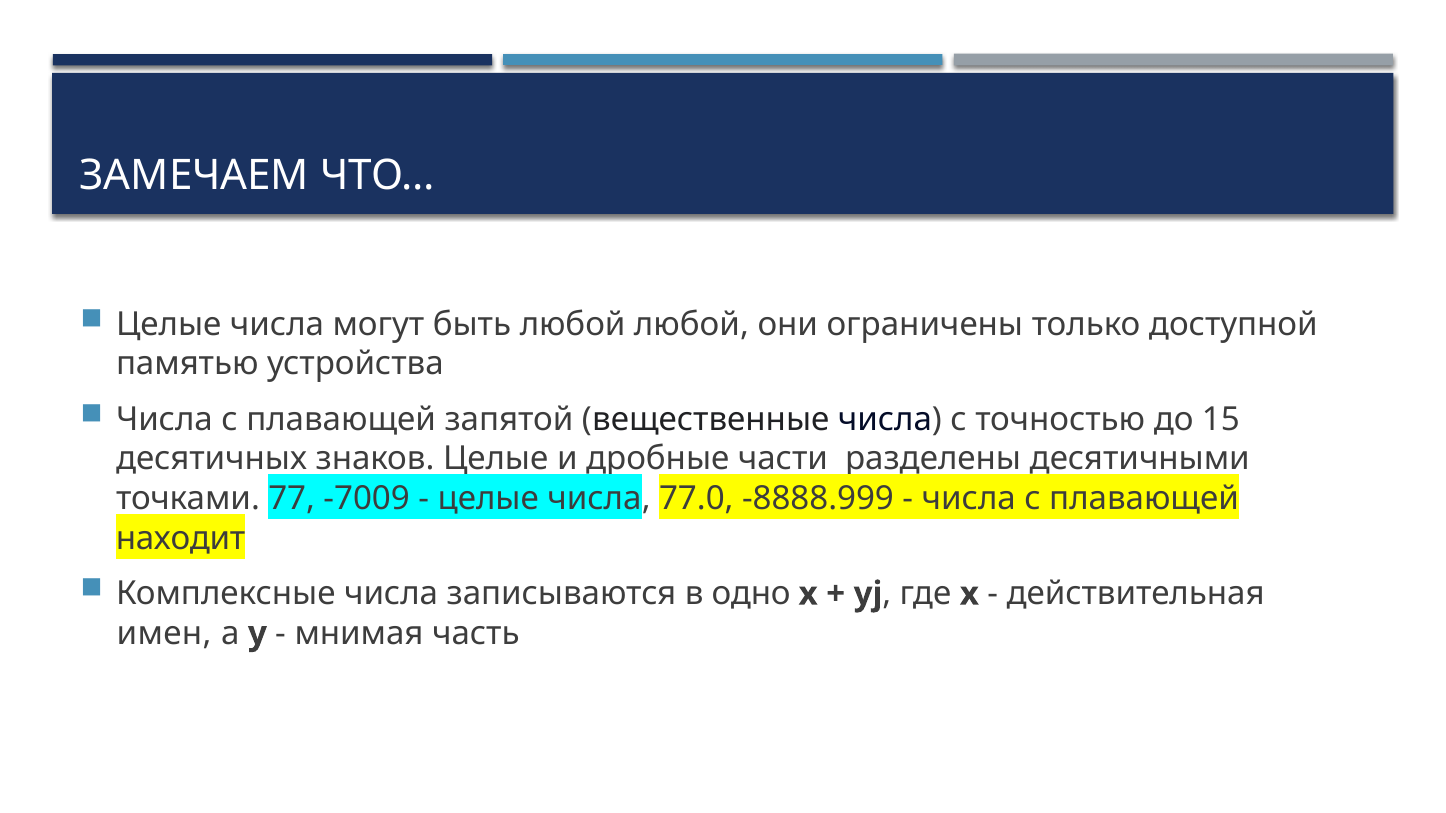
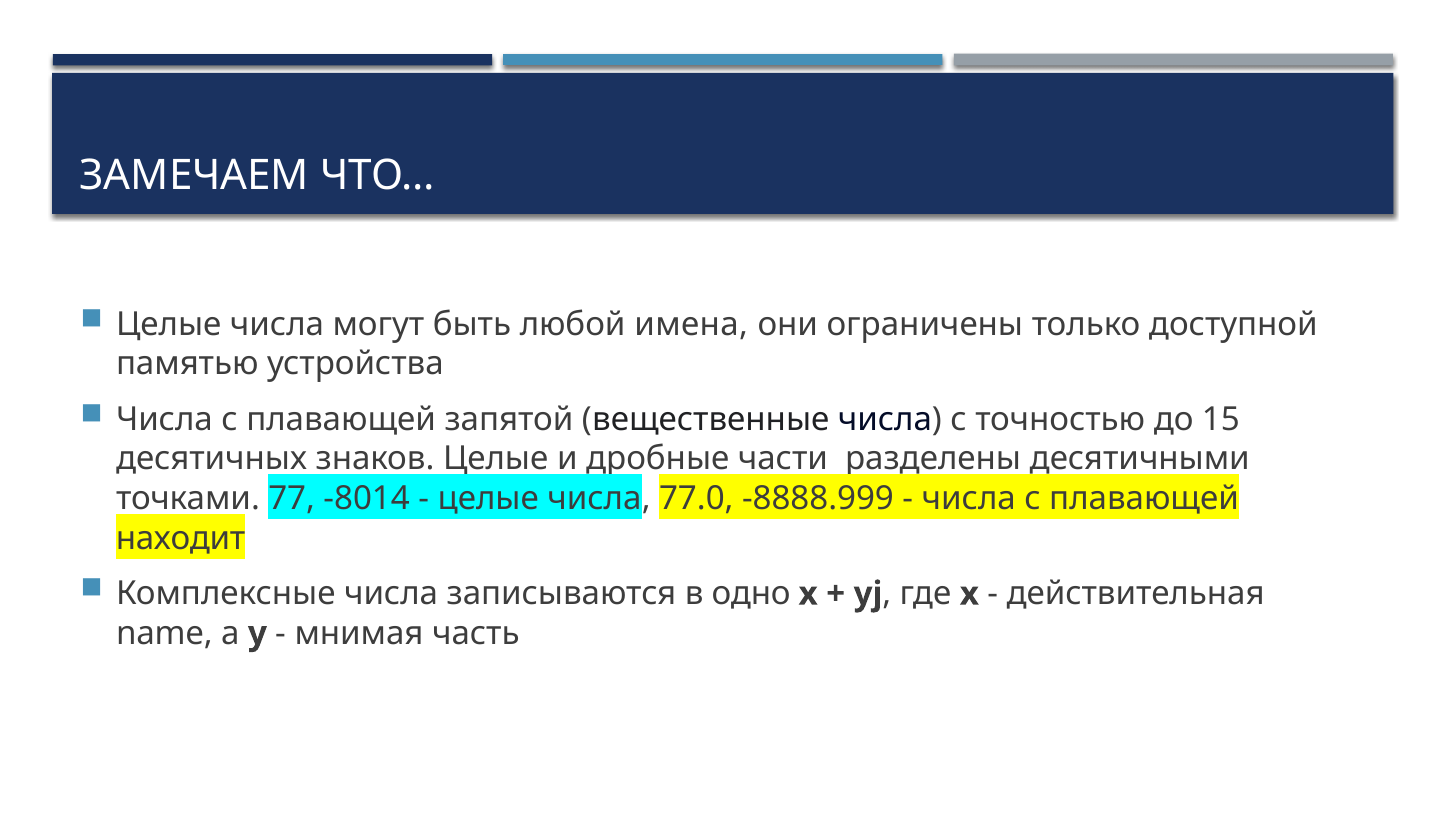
любой любой: любой -> имена
-7009: -7009 -> -8014
имен: имен -> name
